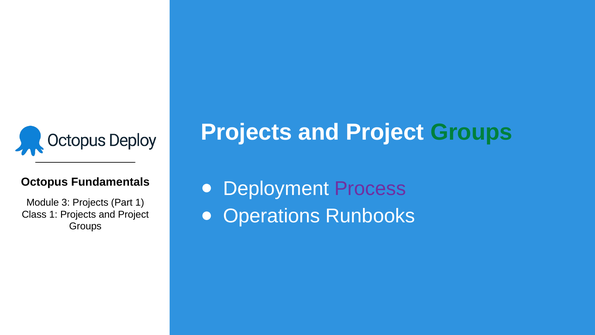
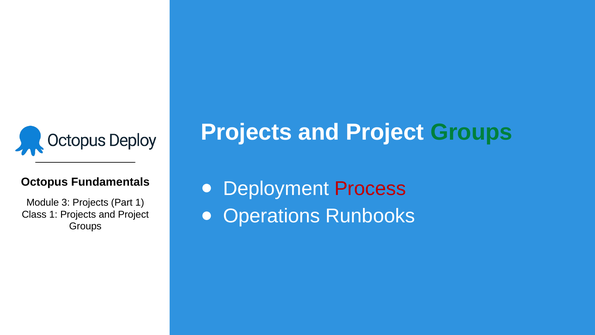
Process colour: purple -> red
